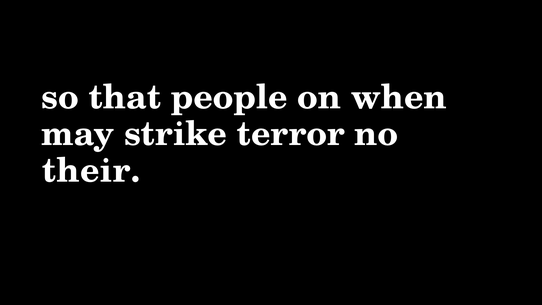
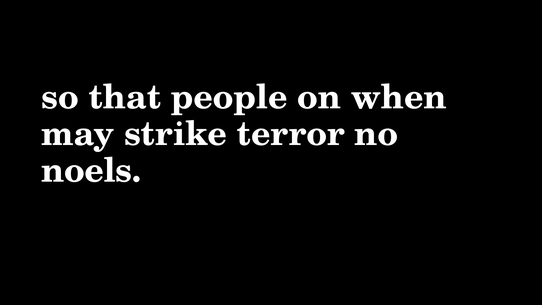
their: their -> noels
